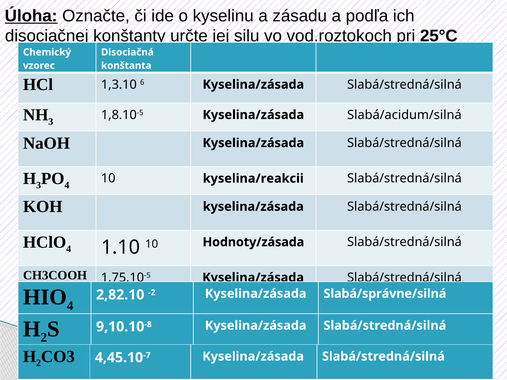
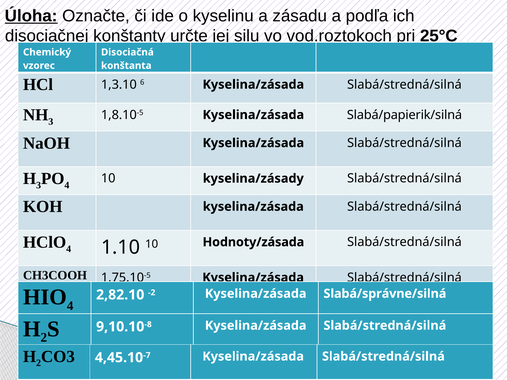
Slabá/acidum/silná: Slabá/acidum/silná -> Slabá/papierik/silná
kyselina/reakcii: kyselina/reakcii -> kyselina/zásady
